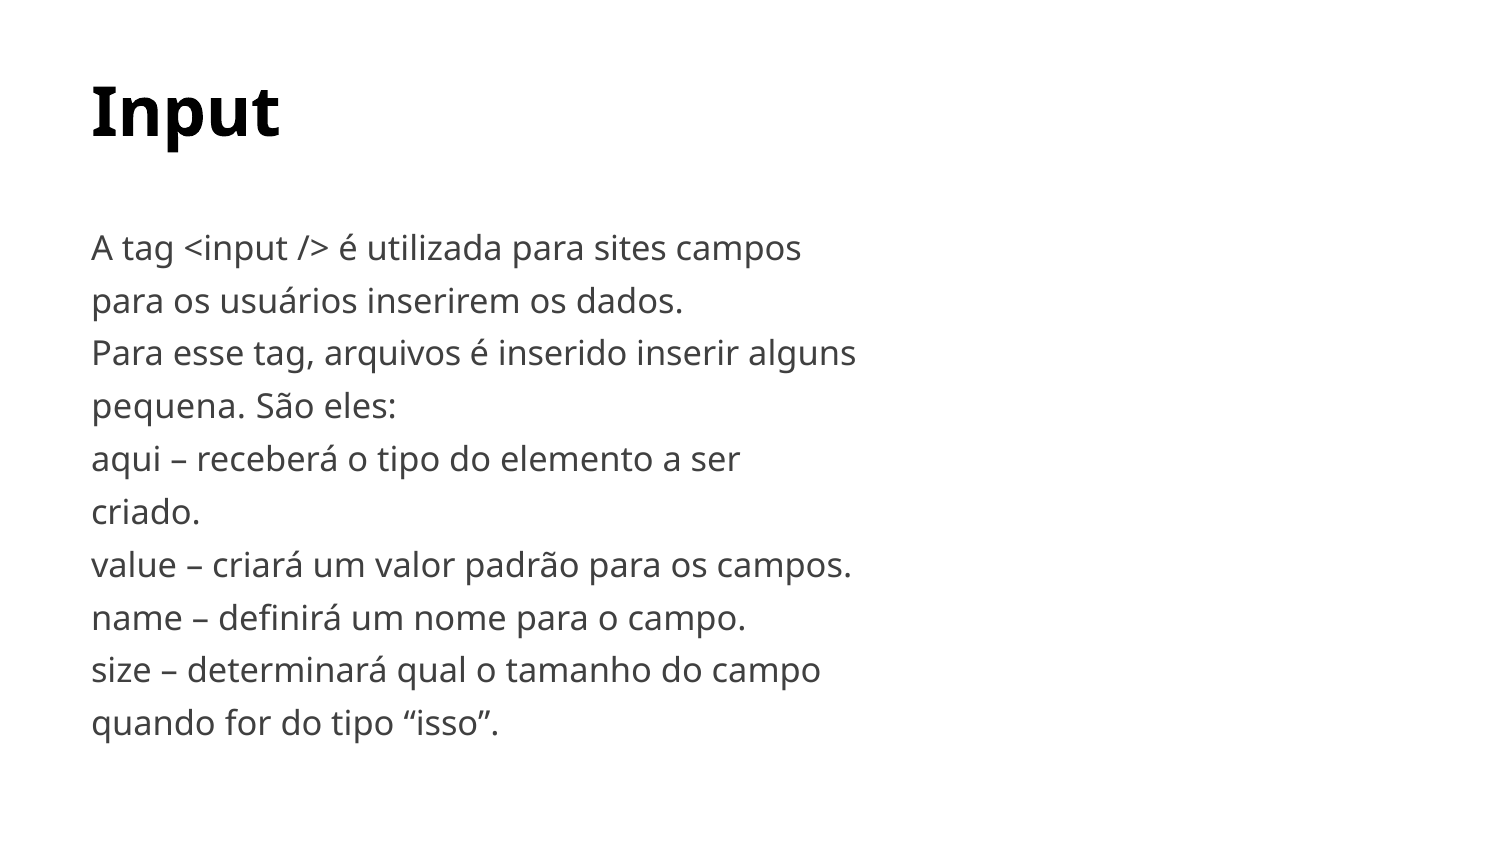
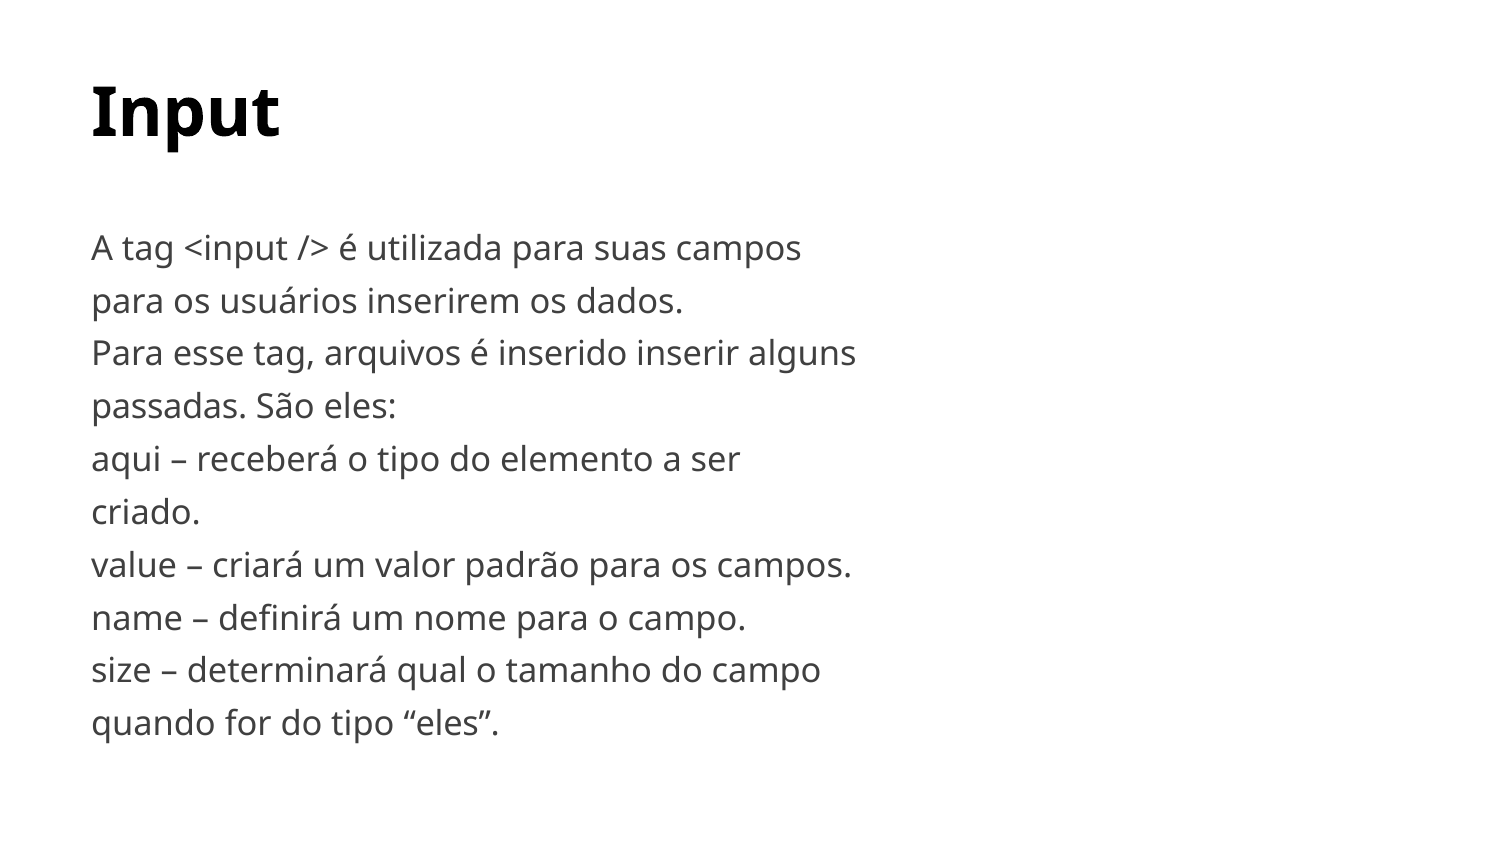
sites: sites -> suas
pequena: pequena -> passadas
tipo isso: isso -> eles
